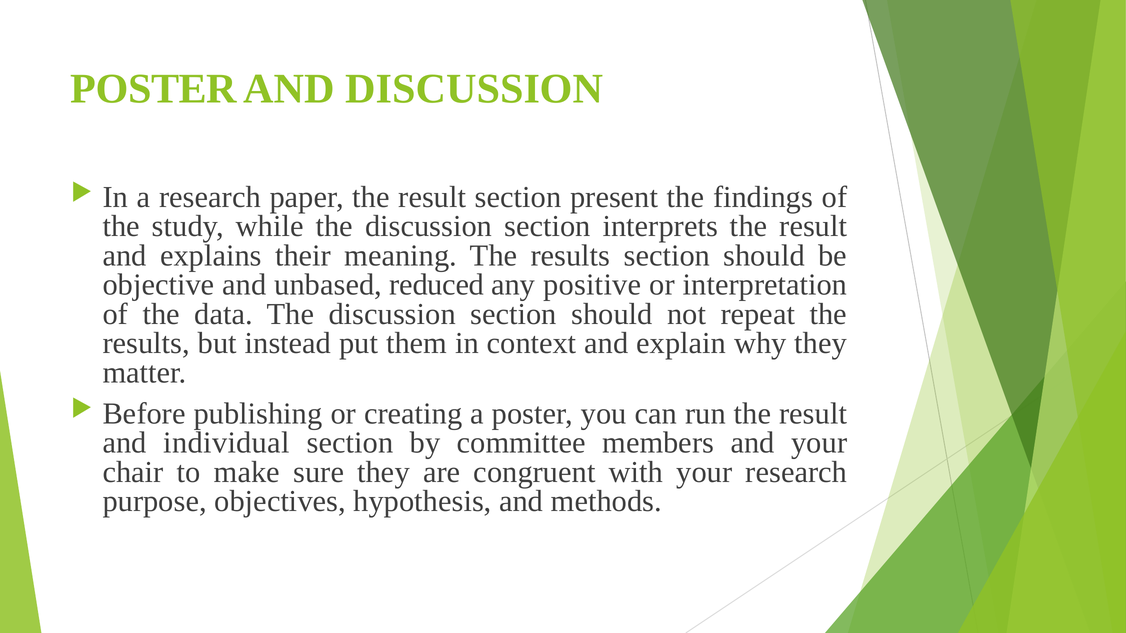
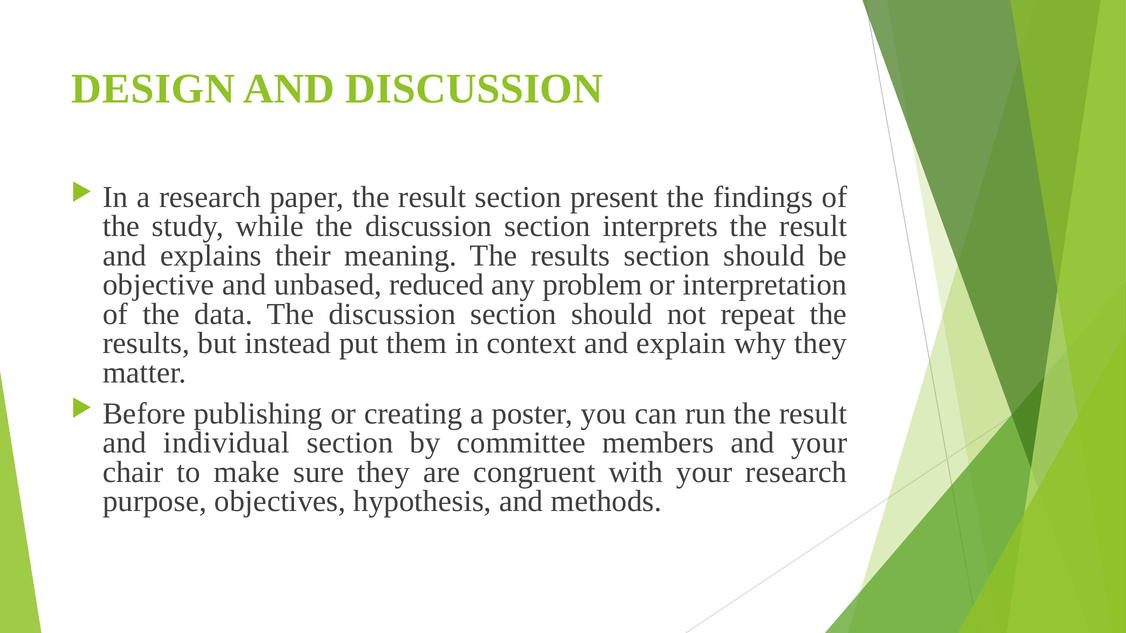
POSTER at (154, 89): POSTER -> DESIGN
positive: positive -> problem
